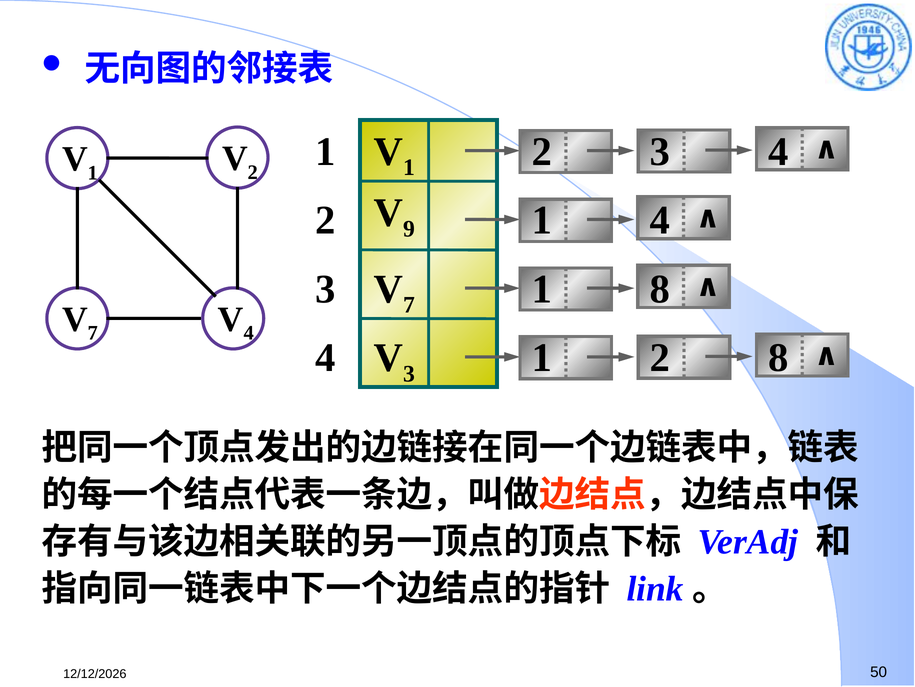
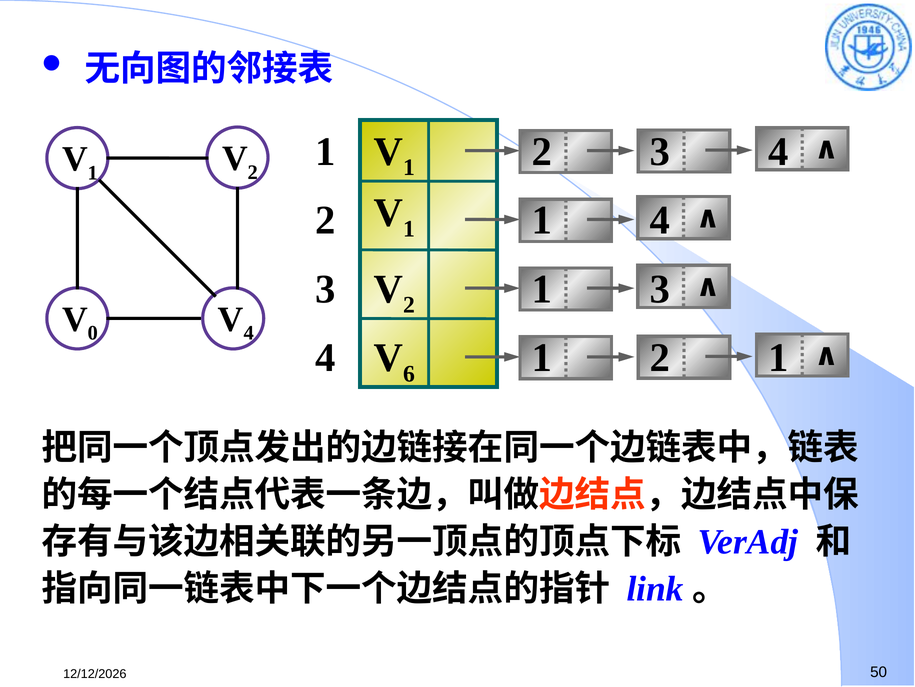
9 at (409, 228): 9 -> 1
7 at (409, 305): 7 -> 2
8 at (660, 289): 8 -> 3
7 at (93, 333): 7 -> 0
3 at (409, 373): 3 -> 6
8 at (778, 358): 8 -> 1
